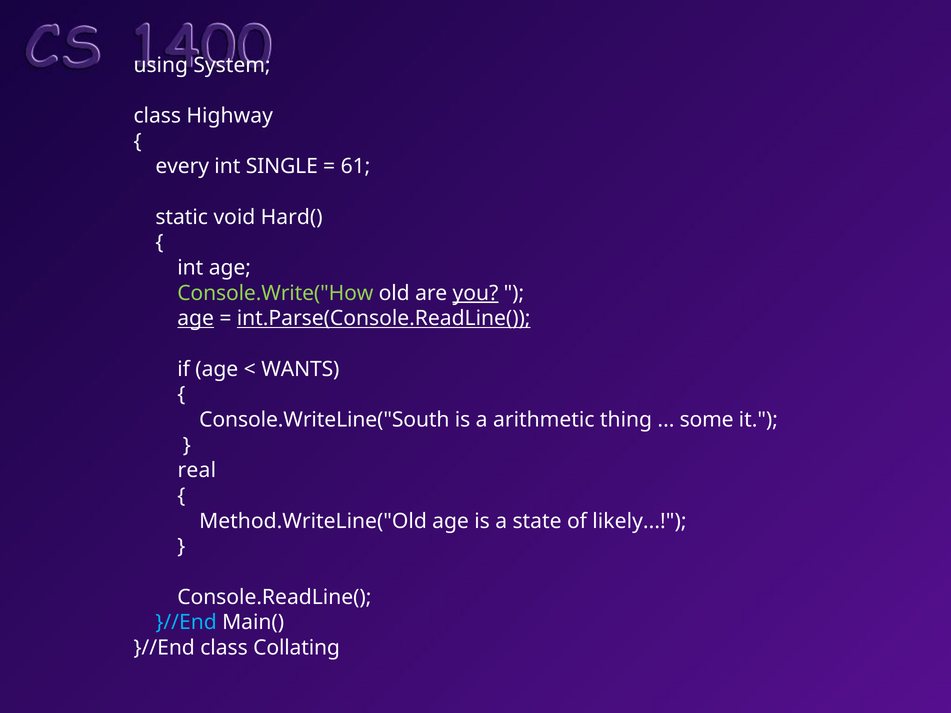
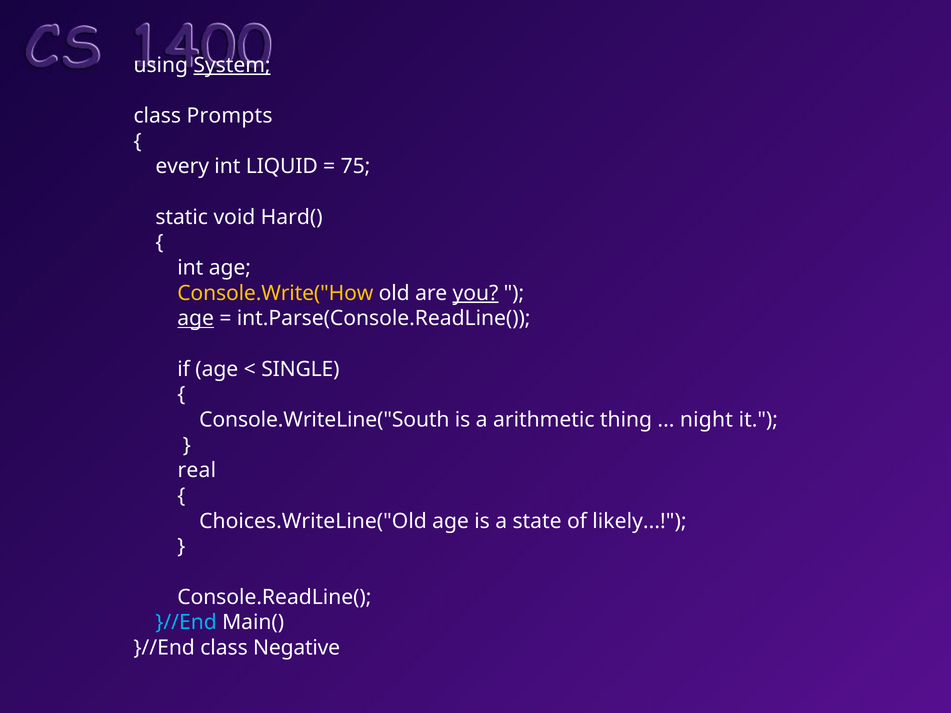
System underline: none -> present
Highway: Highway -> Prompts
SINGLE: SINGLE -> LIQUID
61: 61 -> 75
Console.Write("How colour: light green -> yellow
int.Parse(Console.ReadLine( underline: present -> none
WANTS: WANTS -> SINGLE
some: some -> night
Method.WriteLine("Old: Method.WriteLine("Old -> Choices.WriteLine("Old
Collating: Collating -> Negative
